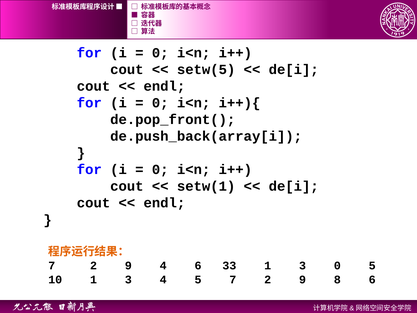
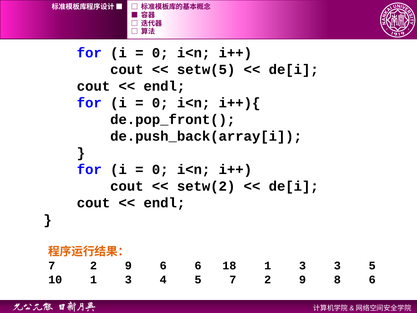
setw(1: setw(1 -> setw(2
9 4: 4 -> 6
33: 33 -> 18
3 0: 0 -> 3
